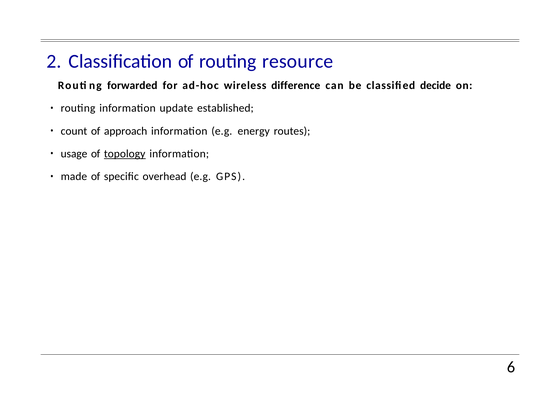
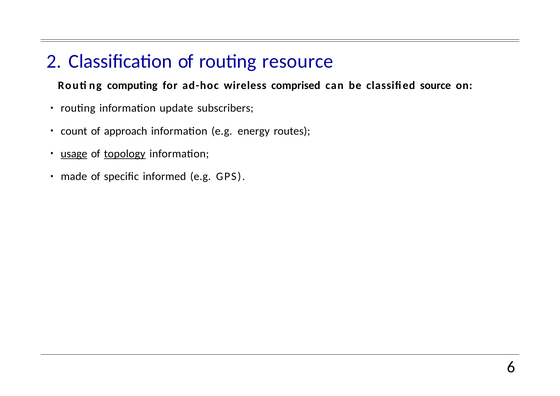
forwarded: forwarded -> computing
difference: difference -> comprised
decide: decide -> source
established: established -> subscribers
usage underline: none -> present
overhead: overhead -> informed
